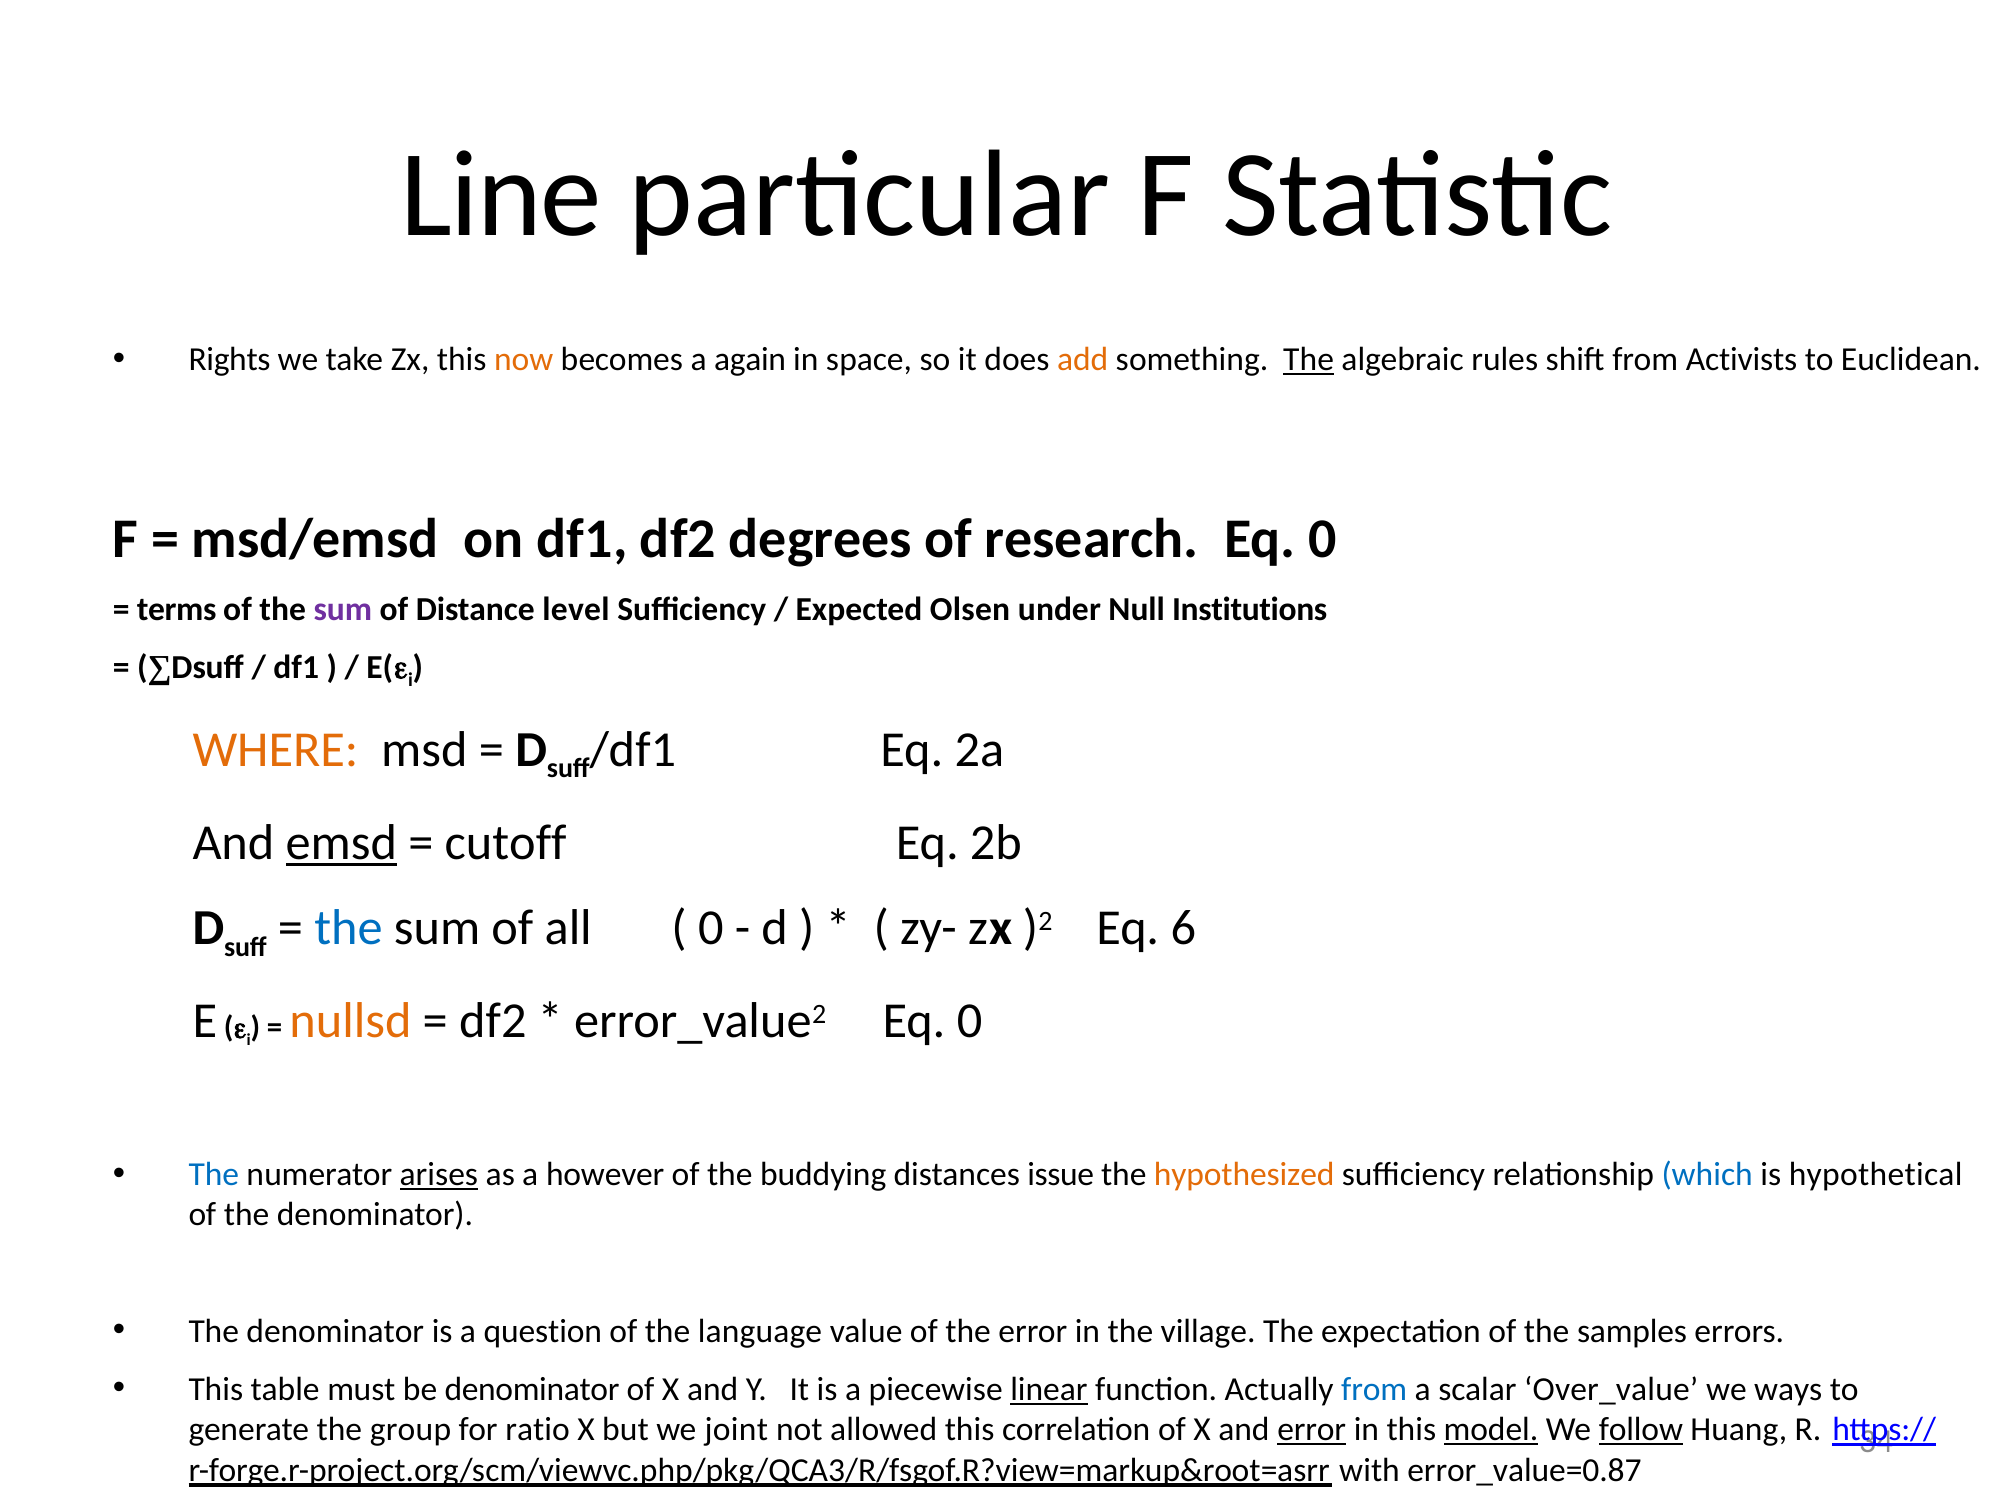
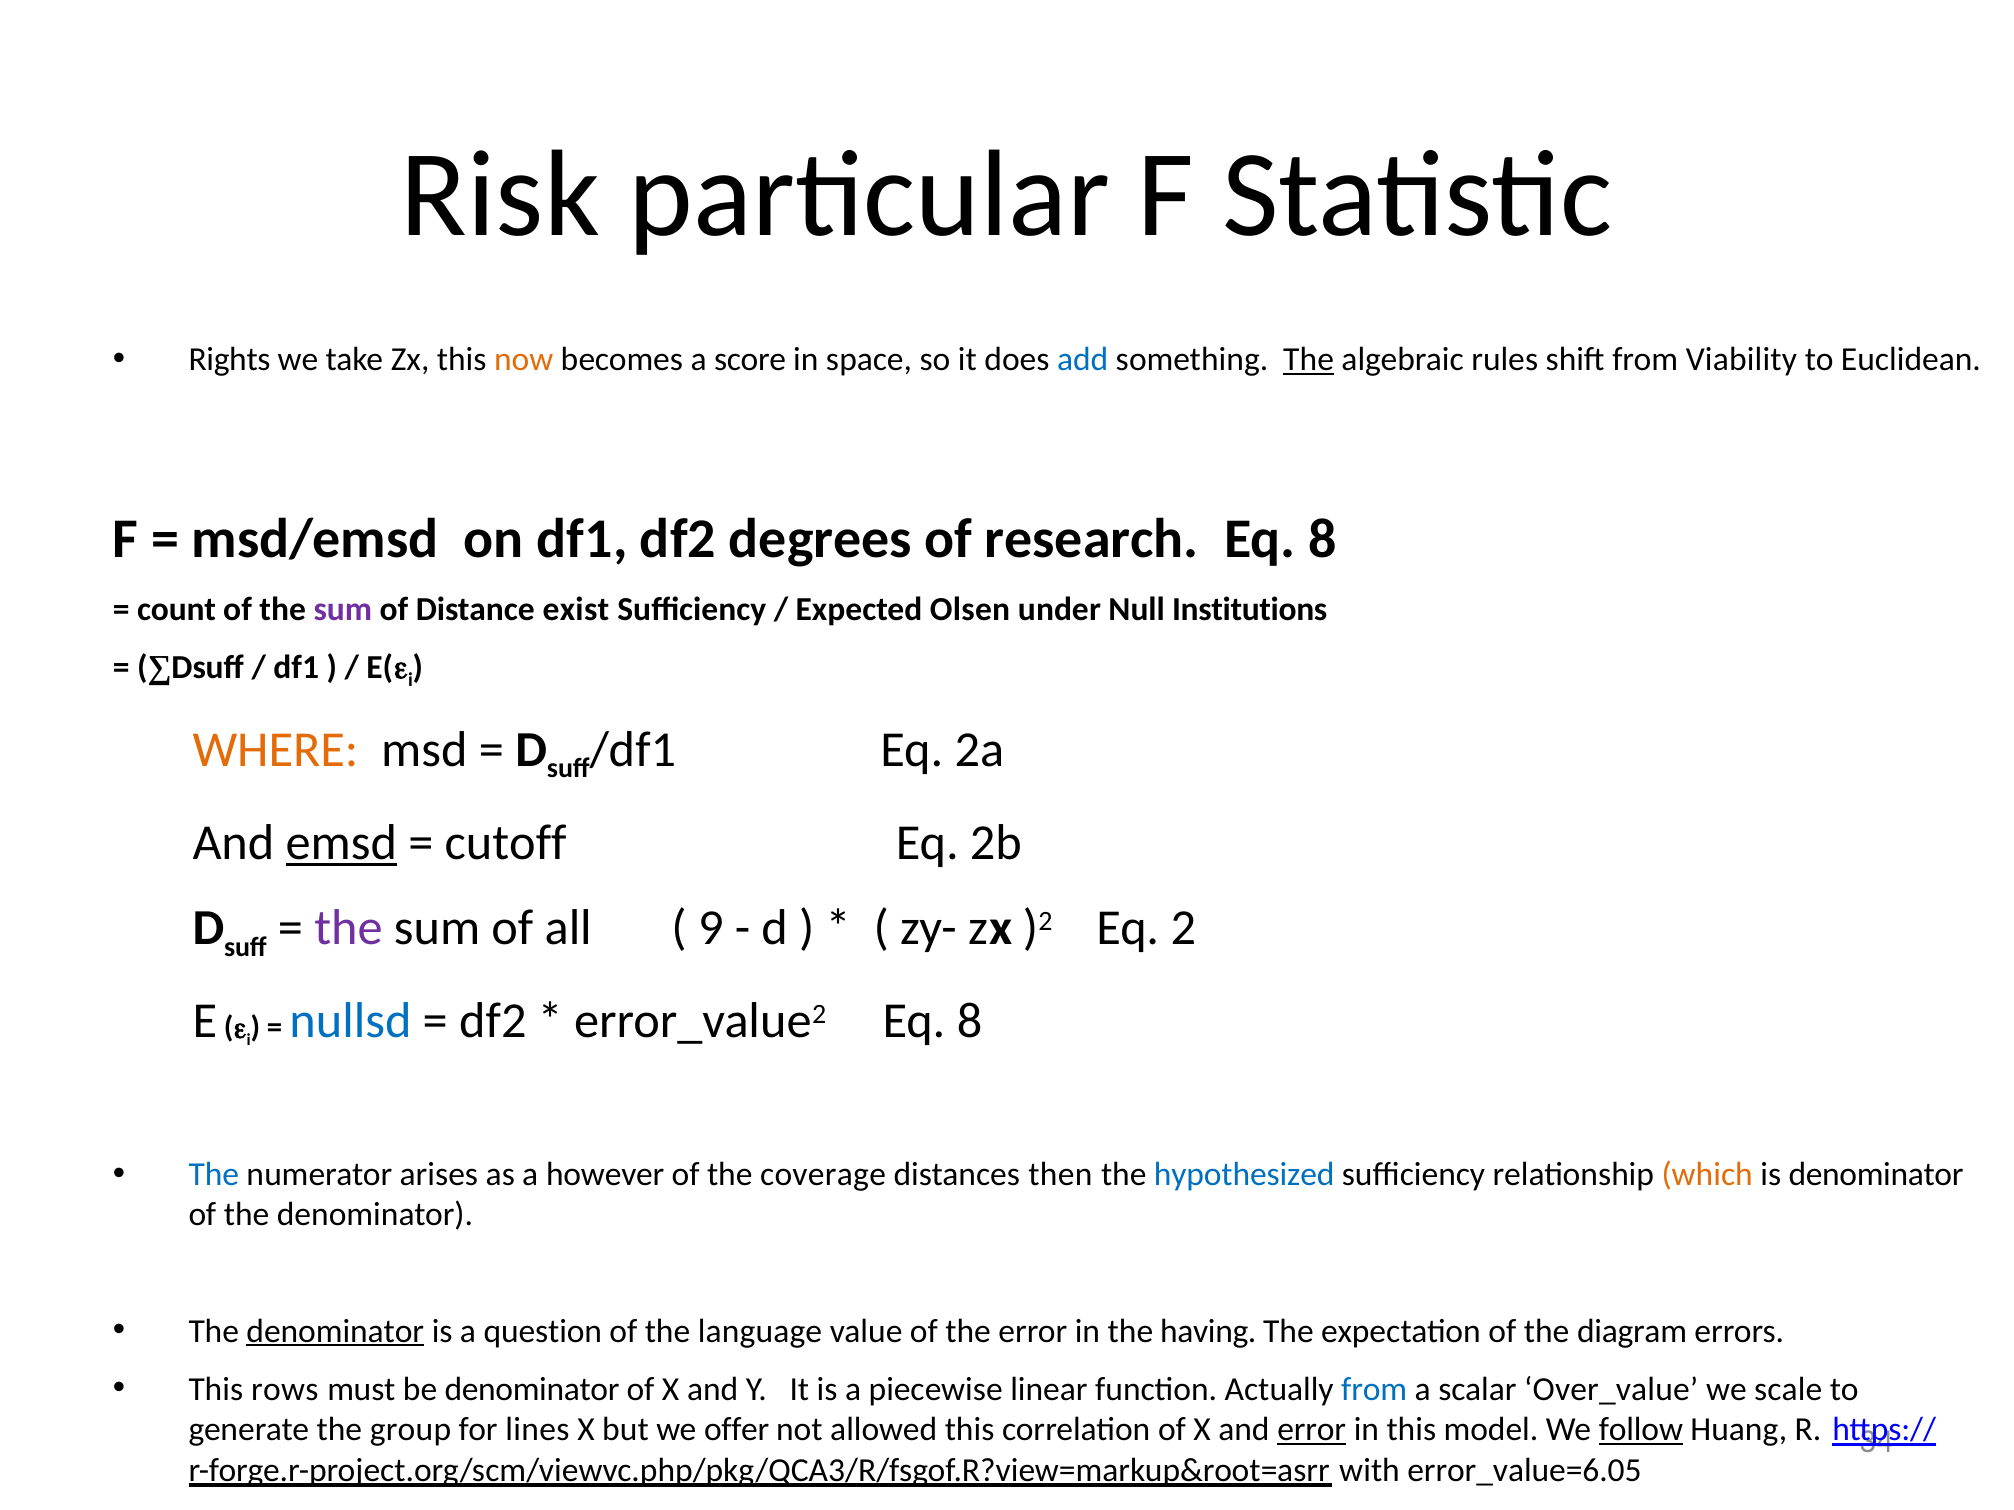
Line: Line -> Risk
again: again -> score
add colour: orange -> blue
Activists: Activists -> Viability
0 at (1323, 539): 0 -> 8
terms: terms -> count
level: level -> exist
the at (349, 928) colour: blue -> purple
0 at (711, 928): 0 -> 9
6: 6 -> 2
nullsd colour: orange -> blue
error_value2 Eq 0: 0 -> 8
arises underline: present -> none
buddying: buddying -> coverage
issue: issue -> then
hypothesized colour: orange -> blue
which colour: blue -> orange
is hypothetical: hypothetical -> denominator
denominator at (335, 1331) underline: none -> present
village: village -> having
samples: samples -> diagram
table: table -> rows
linear underline: present -> none
ways: ways -> scale
ratio: ratio -> lines
joint: joint -> offer
model underline: present -> none
error_value=0.87: error_value=0.87 -> error_value=6.05
